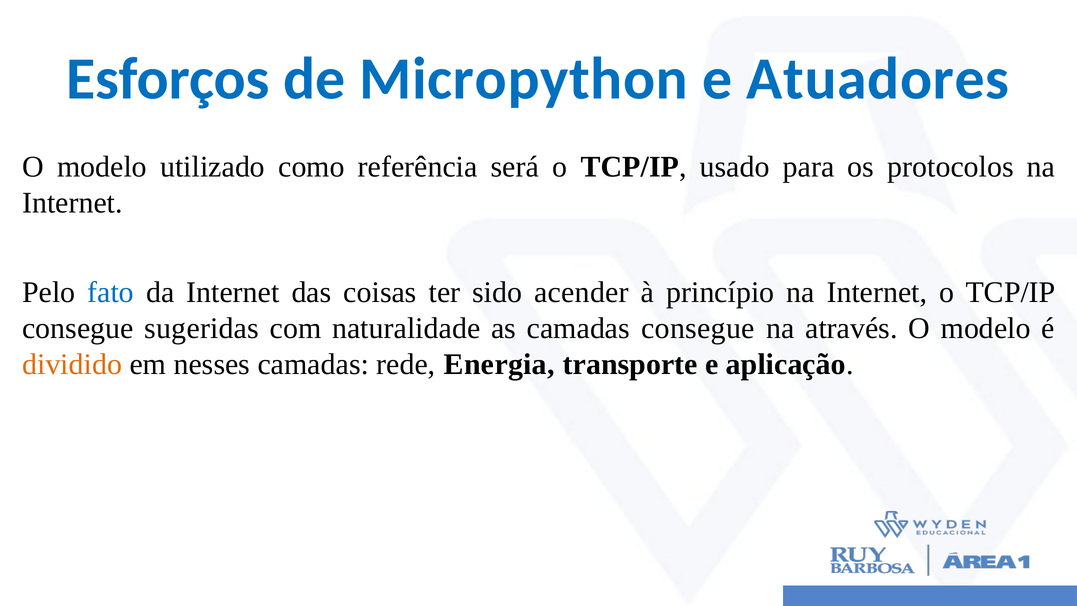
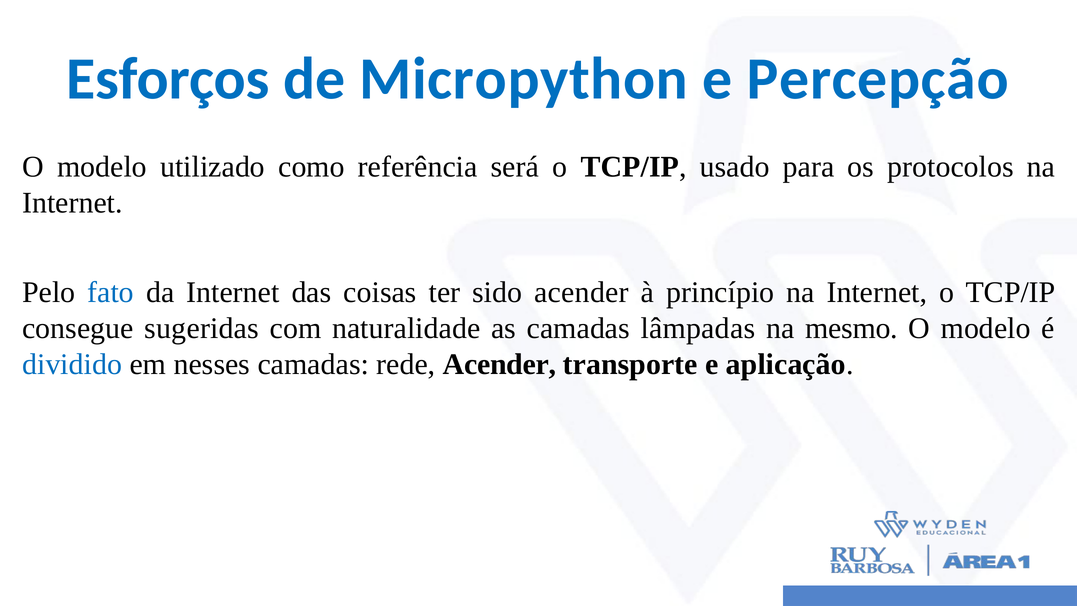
Atuadores: Atuadores -> Percepção
camadas consegue: consegue -> lâmpadas
através: através -> mesmo
dividido colour: orange -> blue
rede Energia: Energia -> Acender
